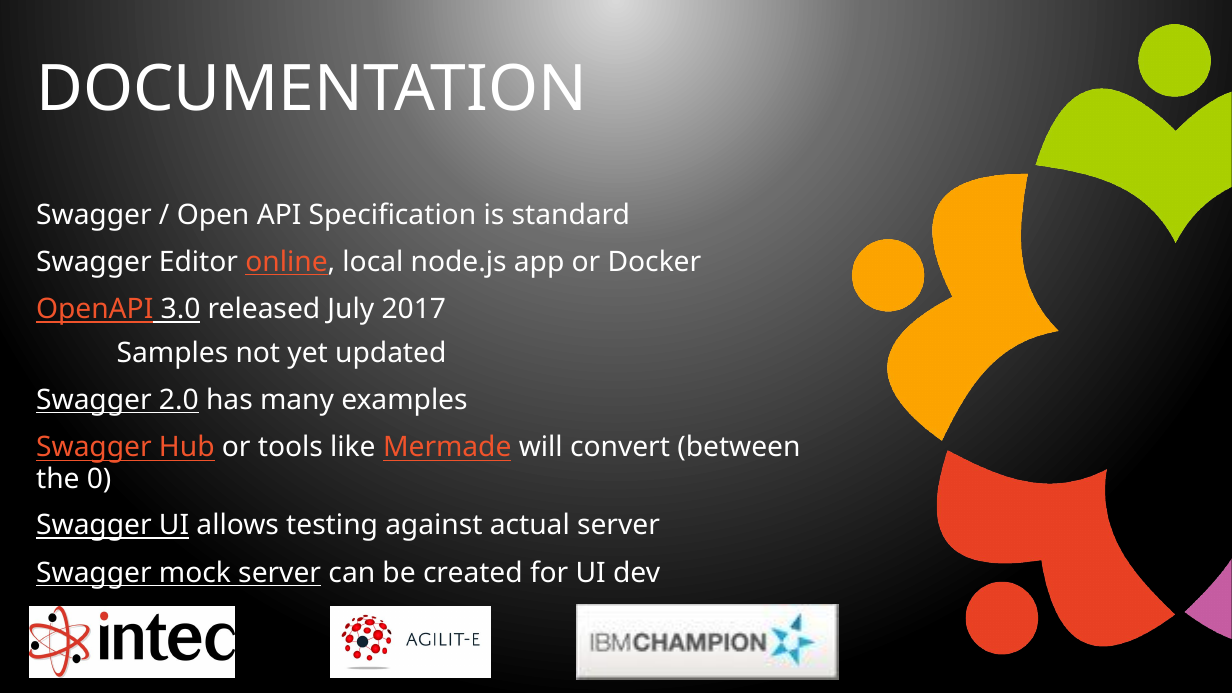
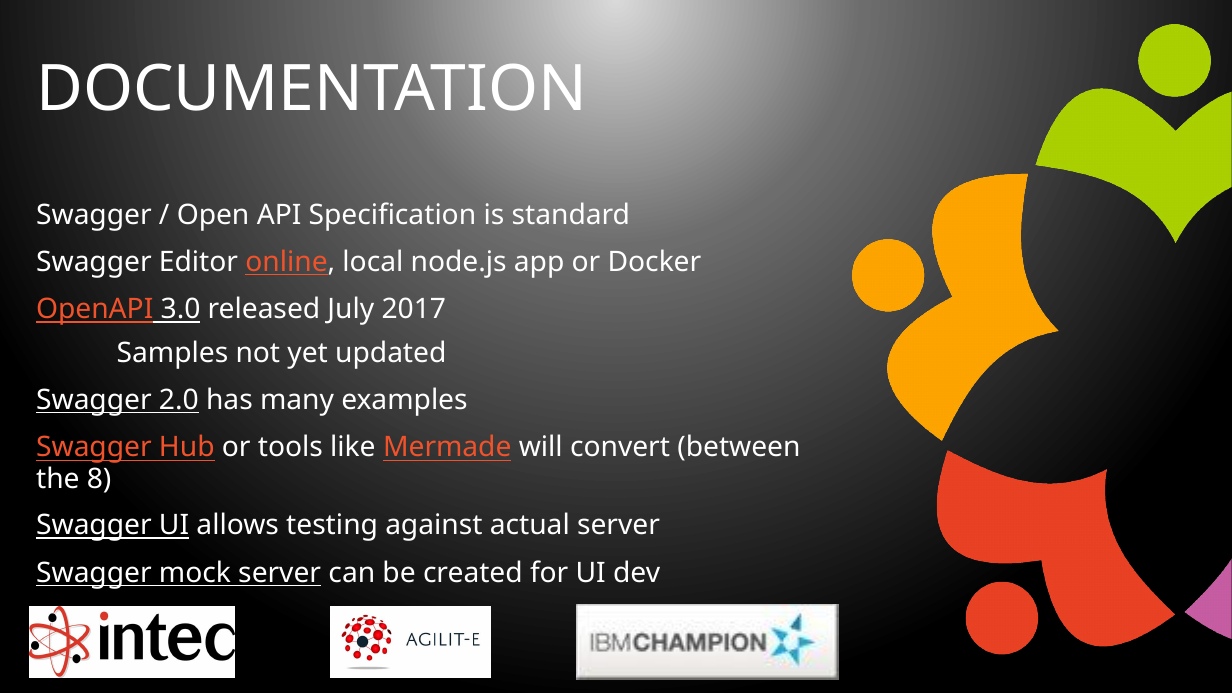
0: 0 -> 8
